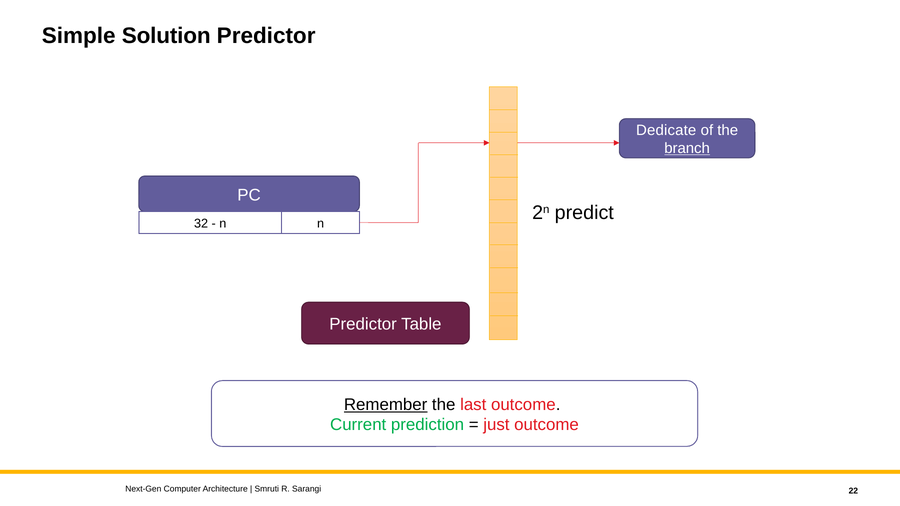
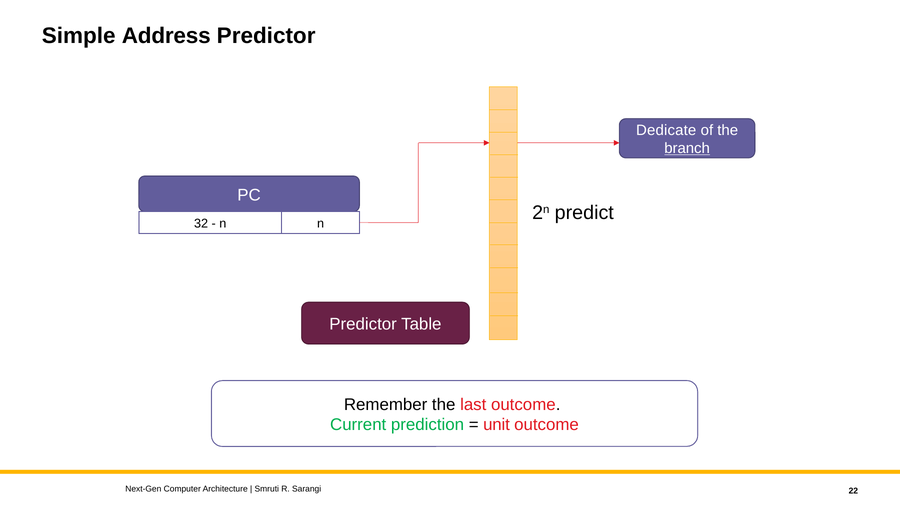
Solution: Solution -> Address
Remember underline: present -> none
just: just -> unit
